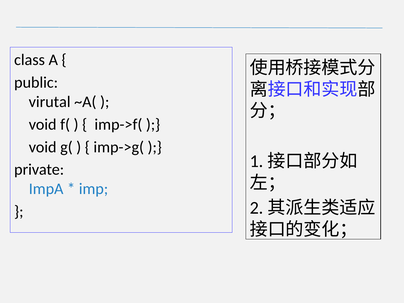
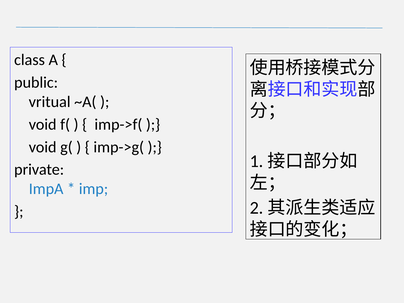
virutal: virutal -> vritual
